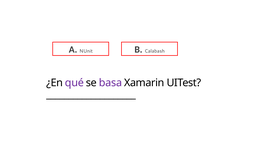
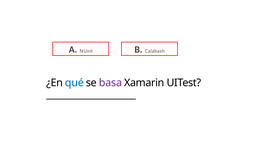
qué colour: purple -> blue
